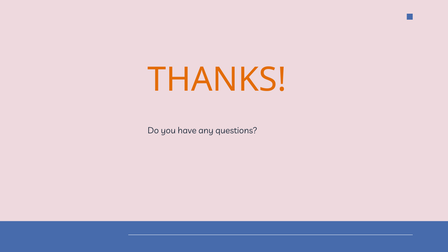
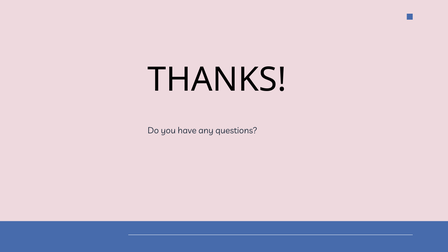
THANKS colour: orange -> black
